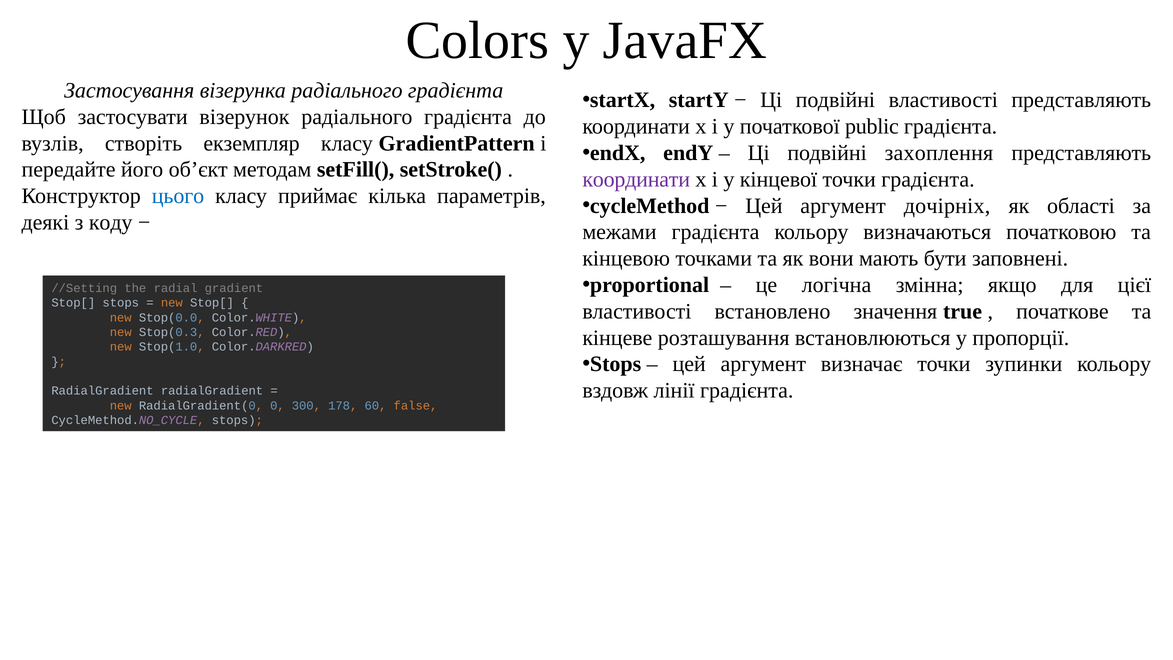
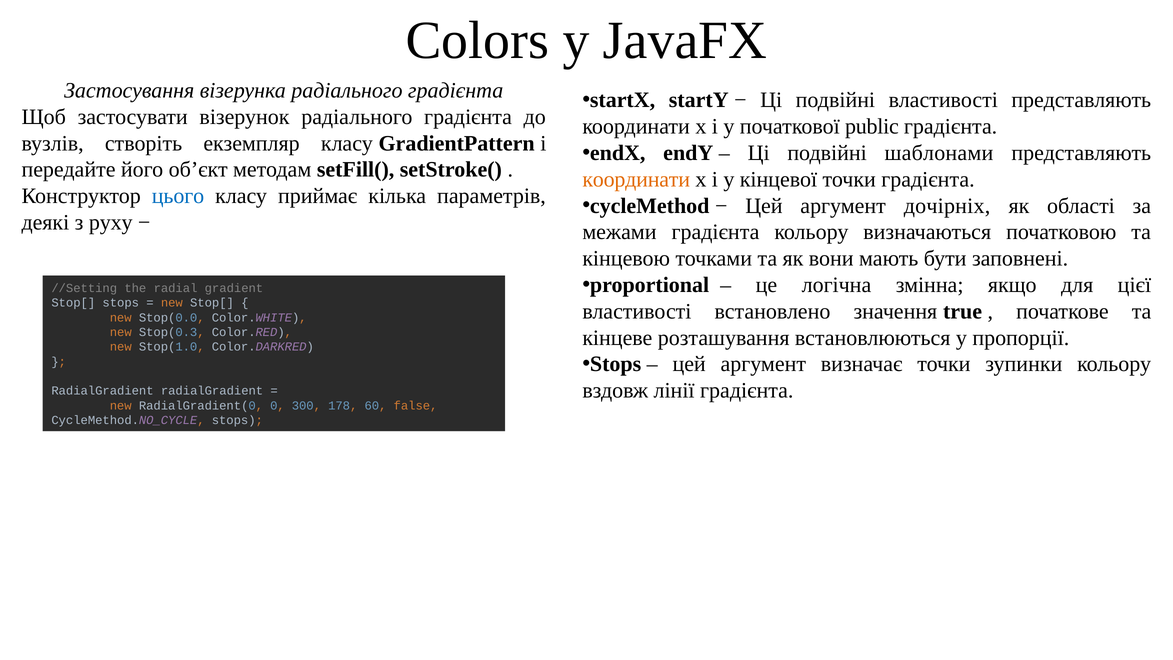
захоплення: захоплення -> шаблонами
координати at (636, 179) colour: purple -> orange
коду: коду -> руху
